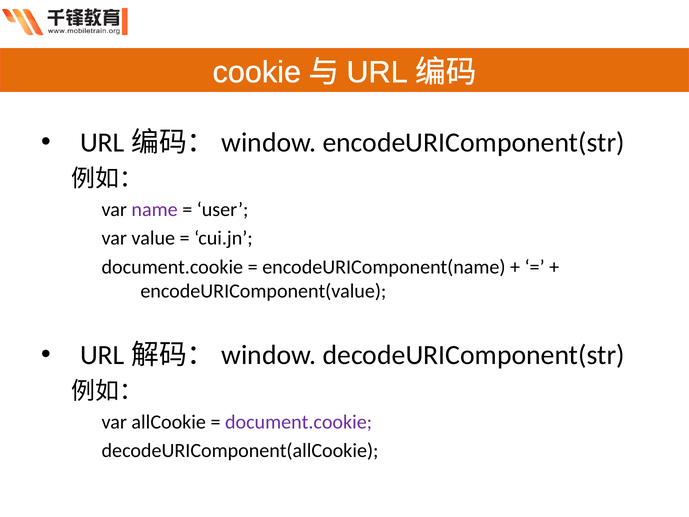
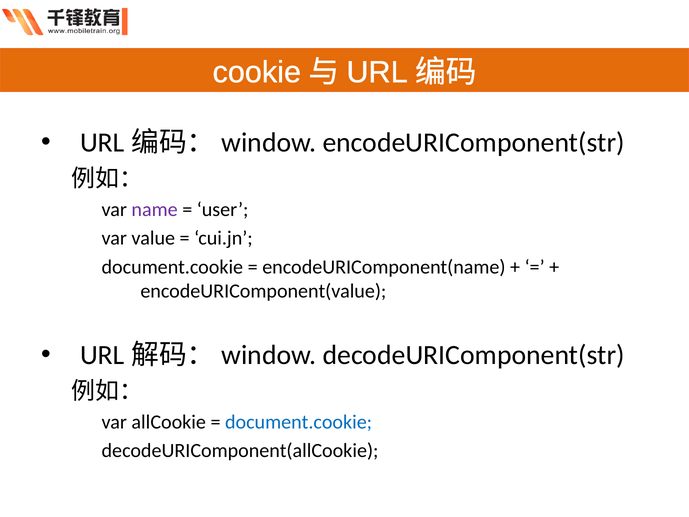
document.cookie at (299, 422) colour: purple -> blue
